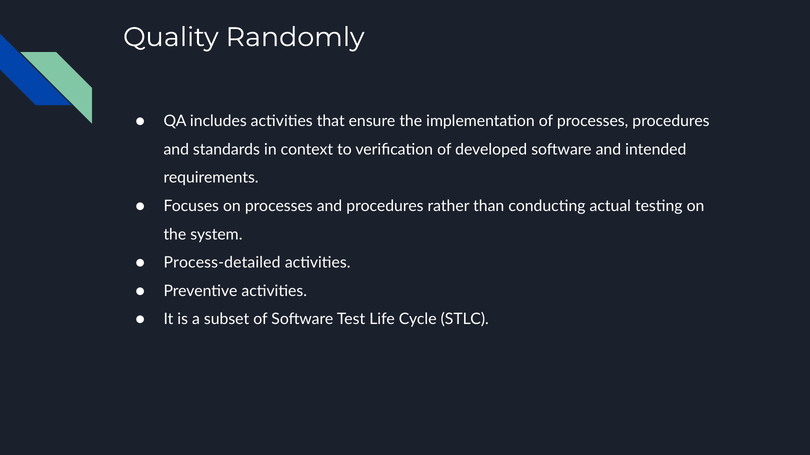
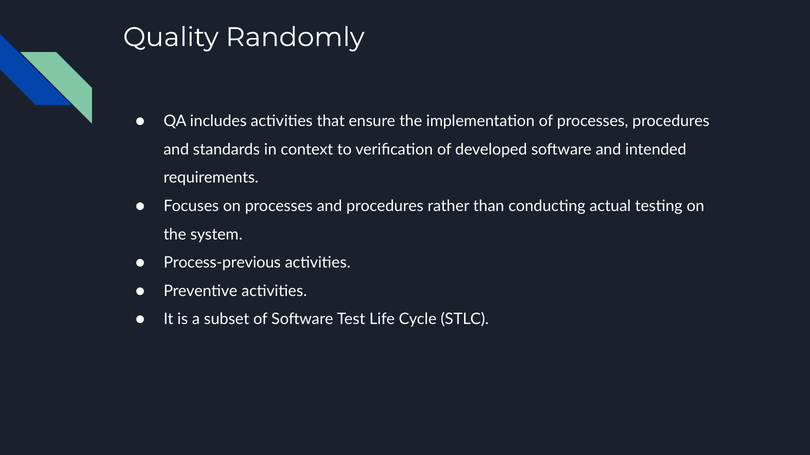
Process-detailed: Process-detailed -> Process-previous
